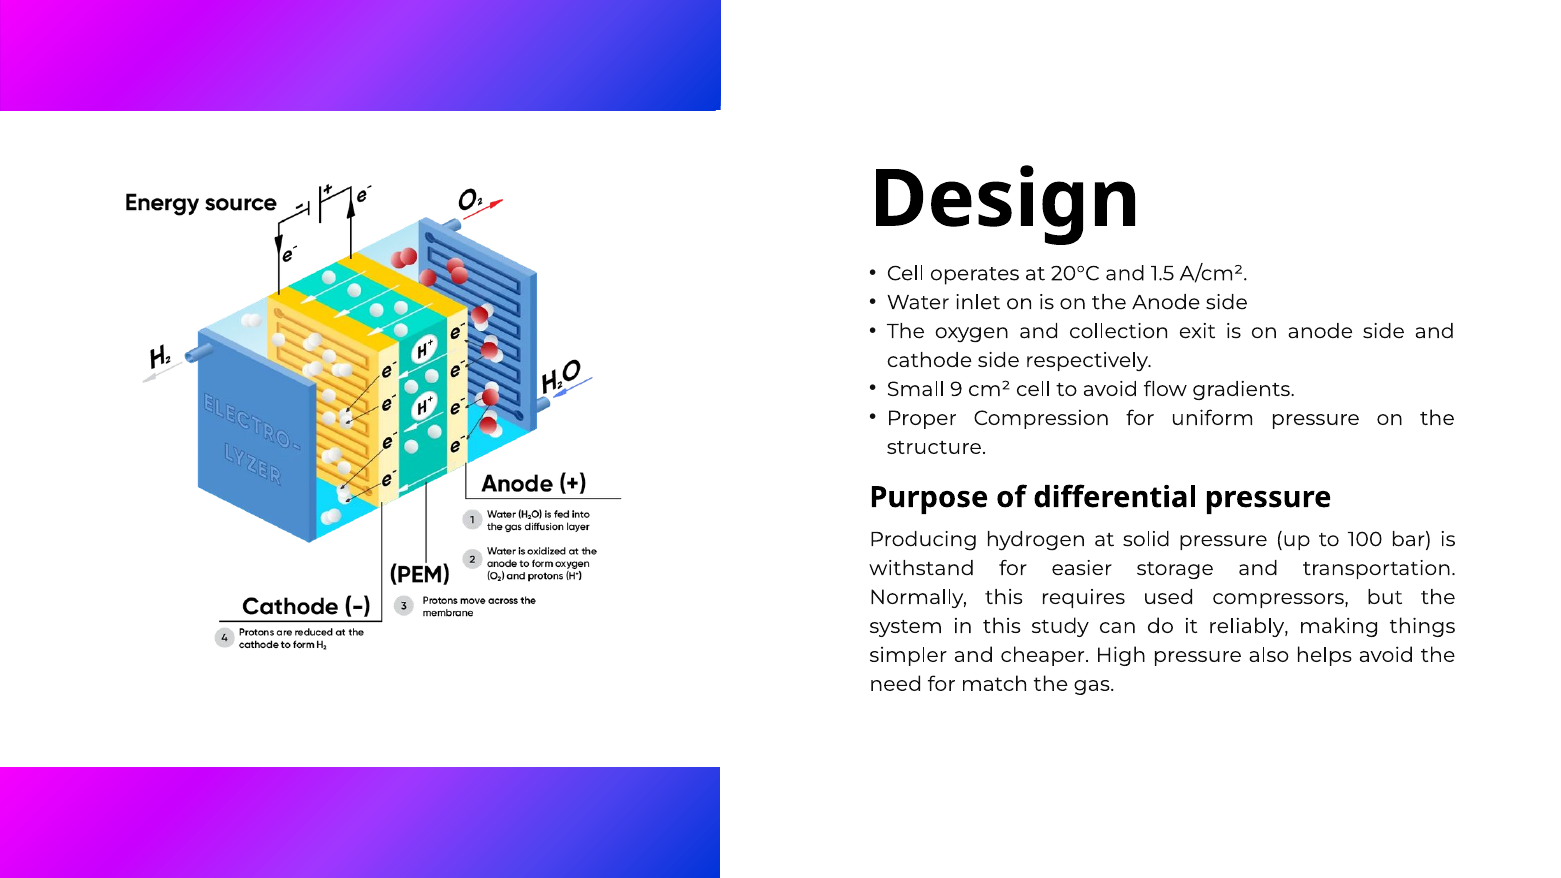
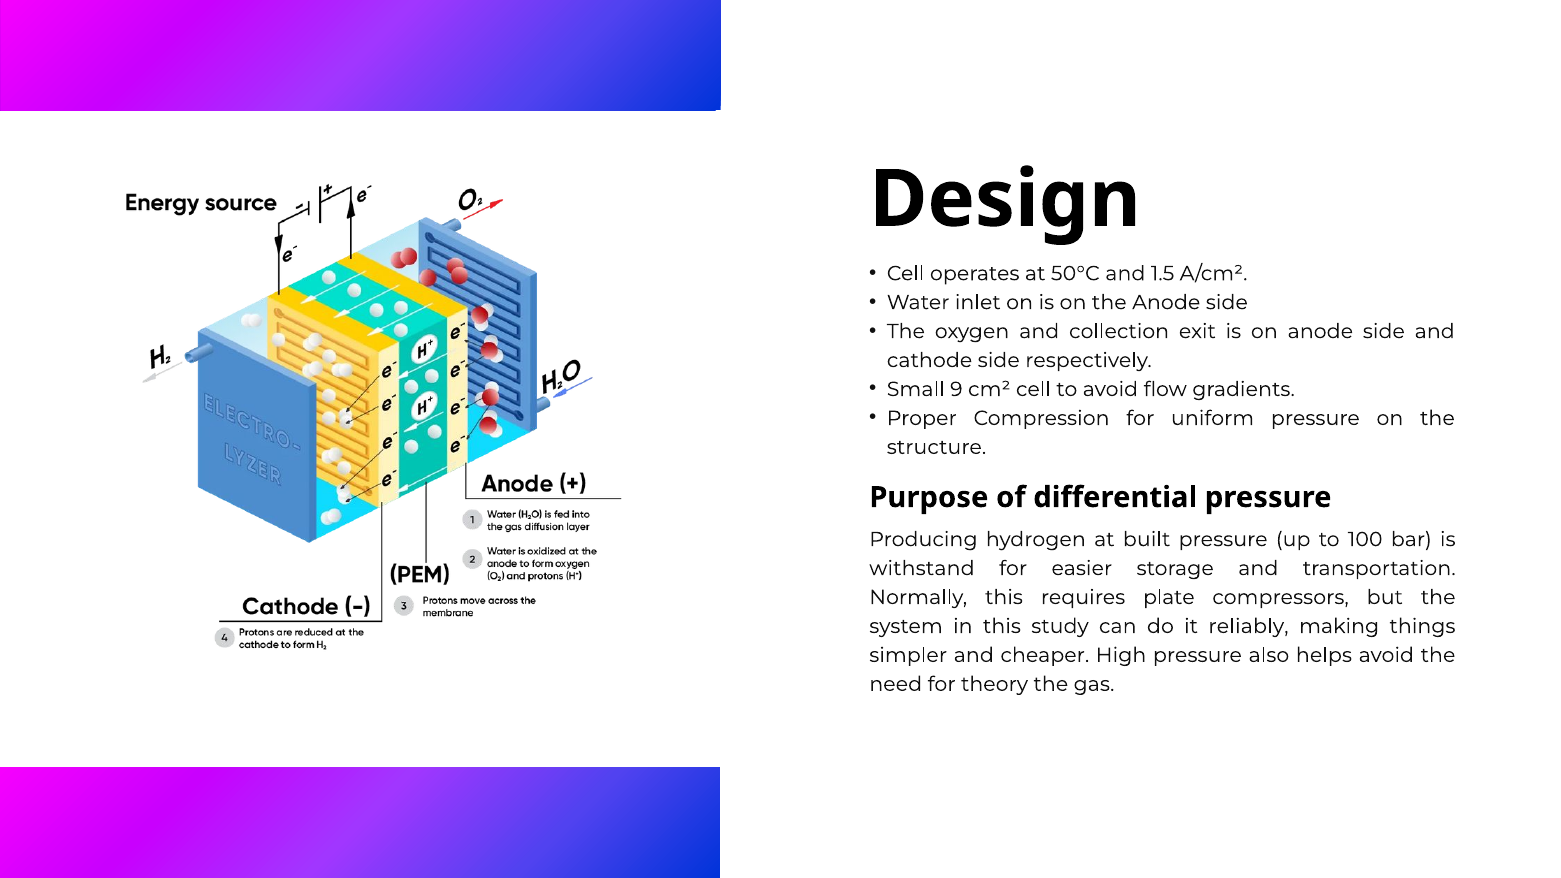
20°C: 20°C -> 50°C
solid: solid -> built
used: used -> plate
match: match -> theory
